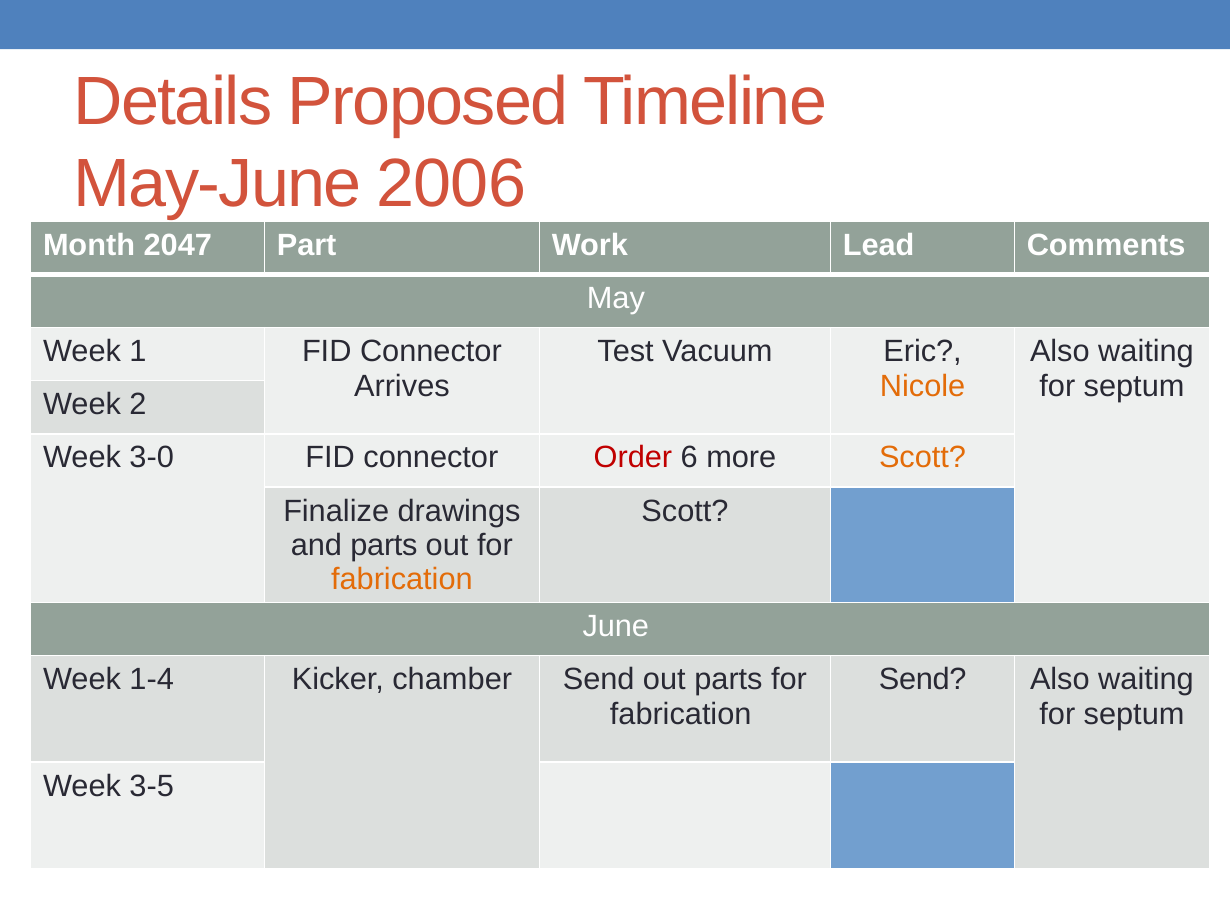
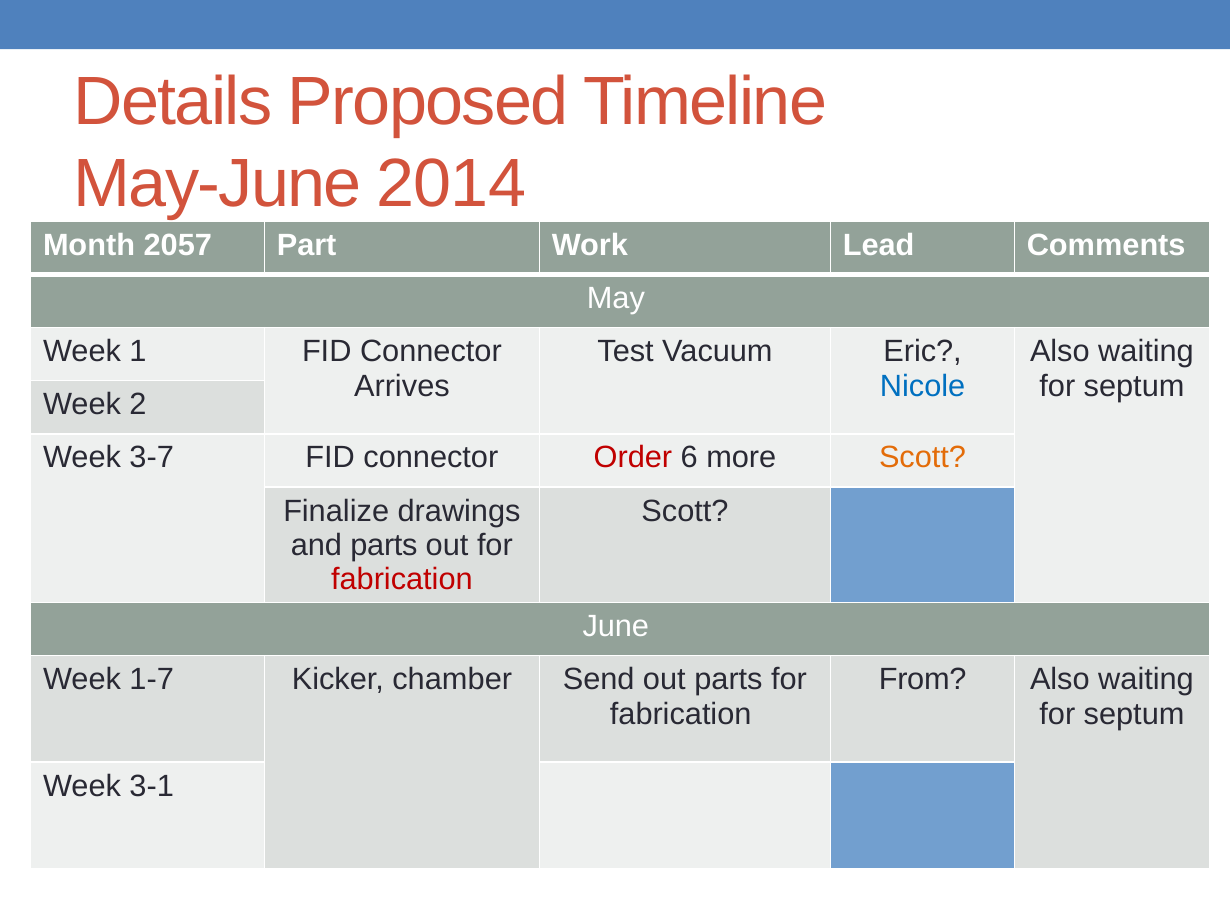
2006: 2006 -> 2014
2047: 2047 -> 2057
Nicole colour: orange -> blue
3-0: 3-0 -> 3-7
fabrication at (402, 580) colour: orange -> red
1-4: 1-4 -> 1-7
Send at (923, 680): Send -> From
3-5: 3-5 -> 3-1
